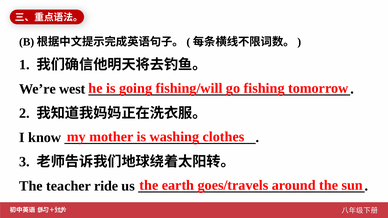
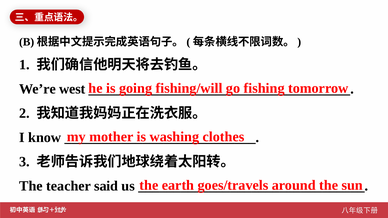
ride: ride -> said
